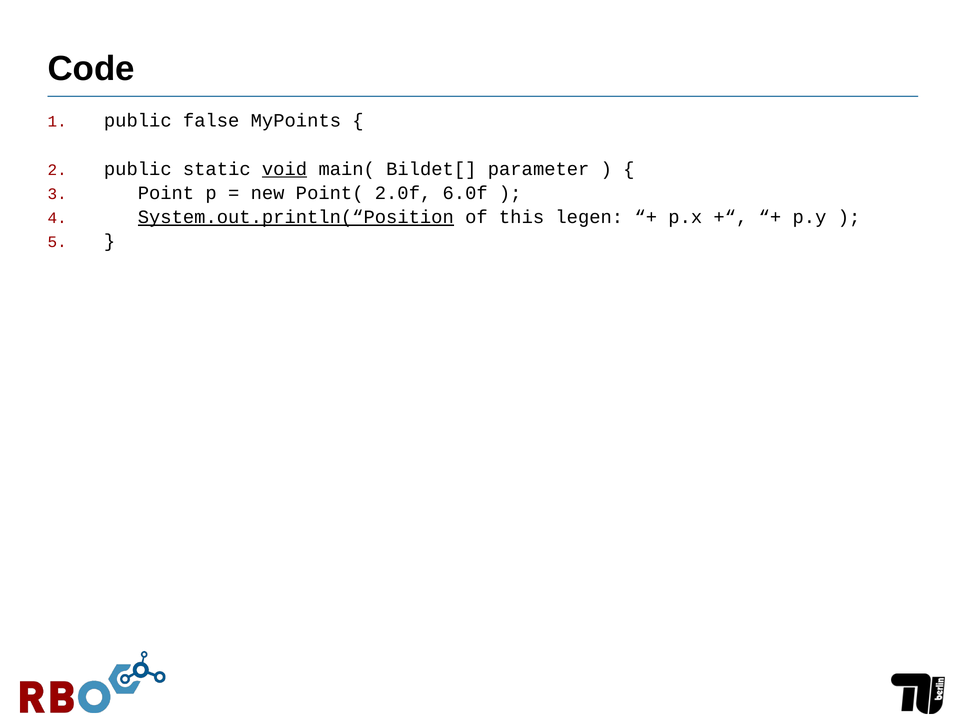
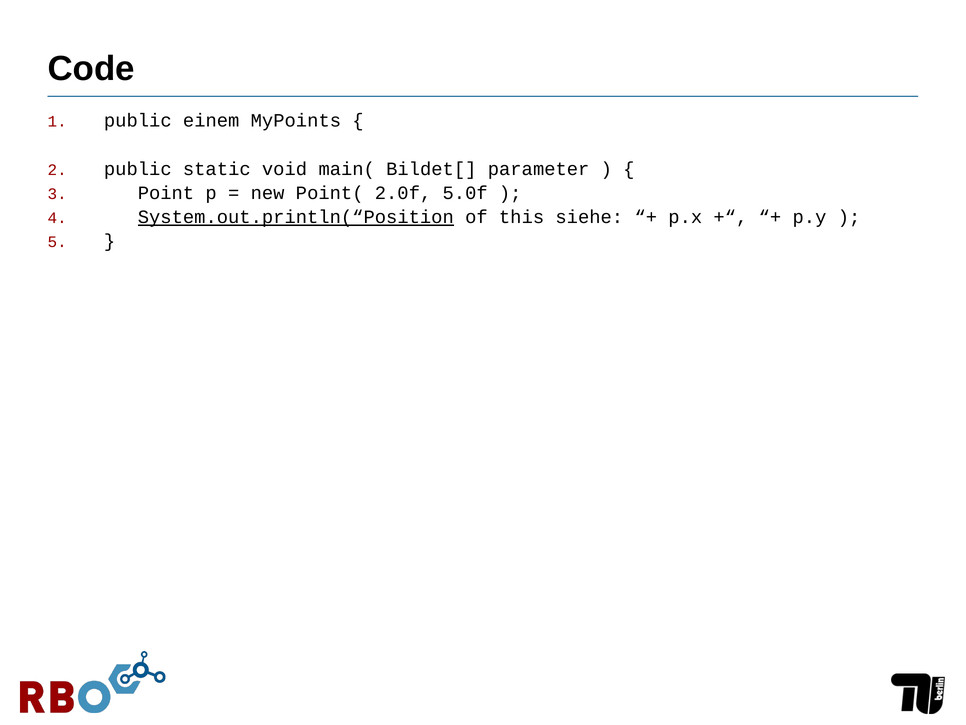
false: false -> einem
void underline: present -> none
6.0f: 6.0f -> 5.0f
legen: legen -> siehe
